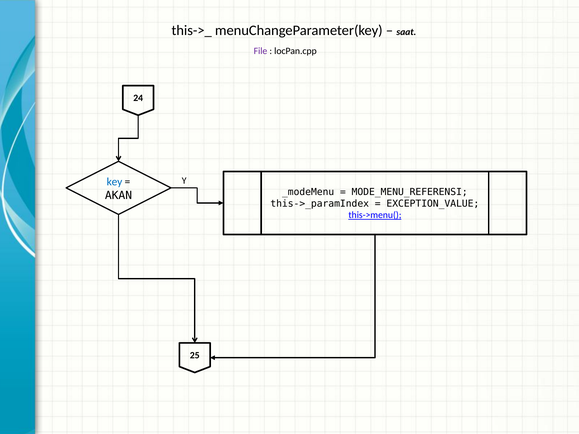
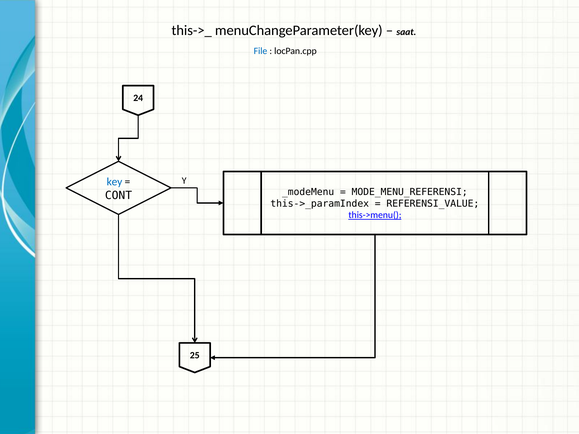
File colour: purple -> blue
AKAN: AKAN -> CONT
EXCEPTION_VALUE: EXCEPTION_VALUE -> REFERENSI_VALUE
